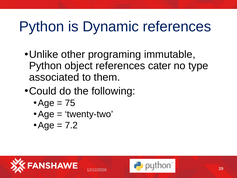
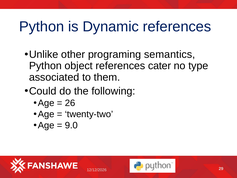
immutable: immutable -> semantics
75: 75 -> 26
7.2: 7.2 -> 9.0
